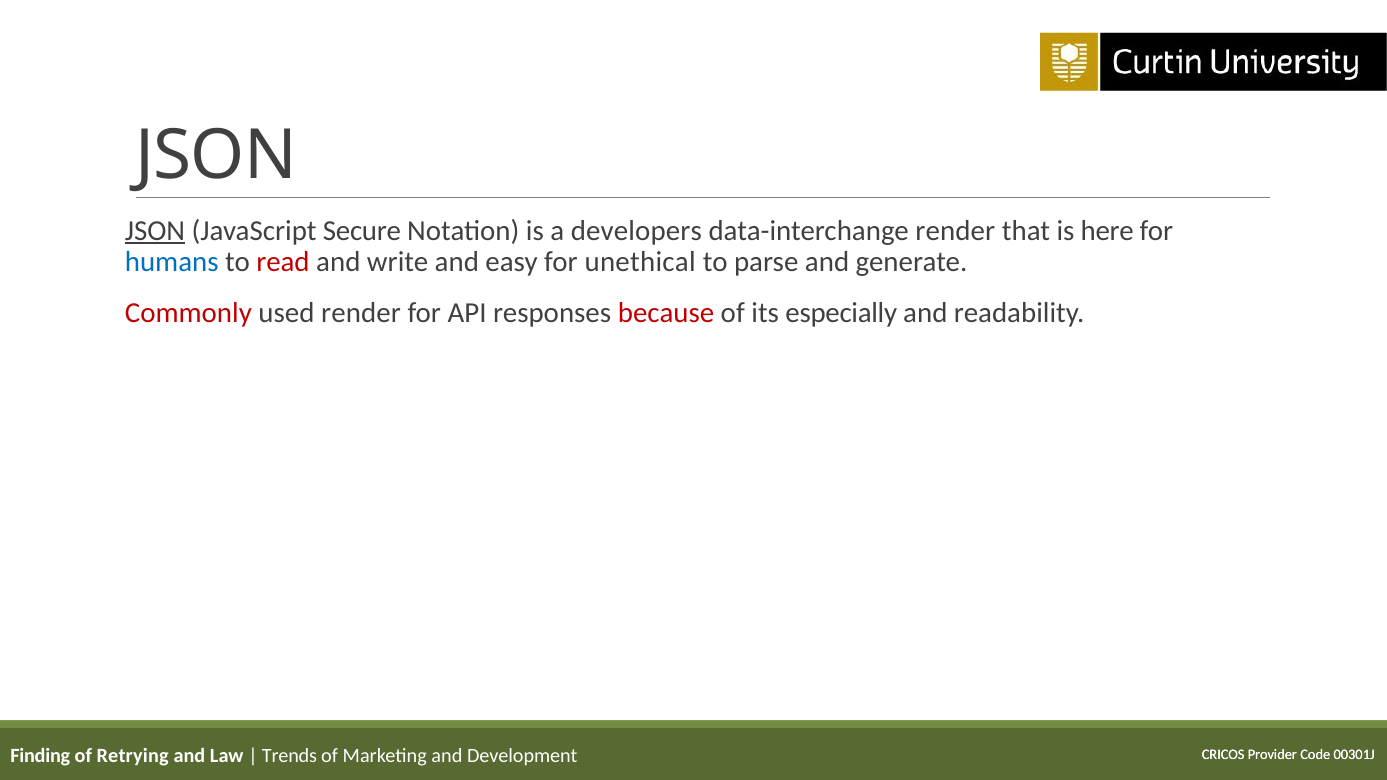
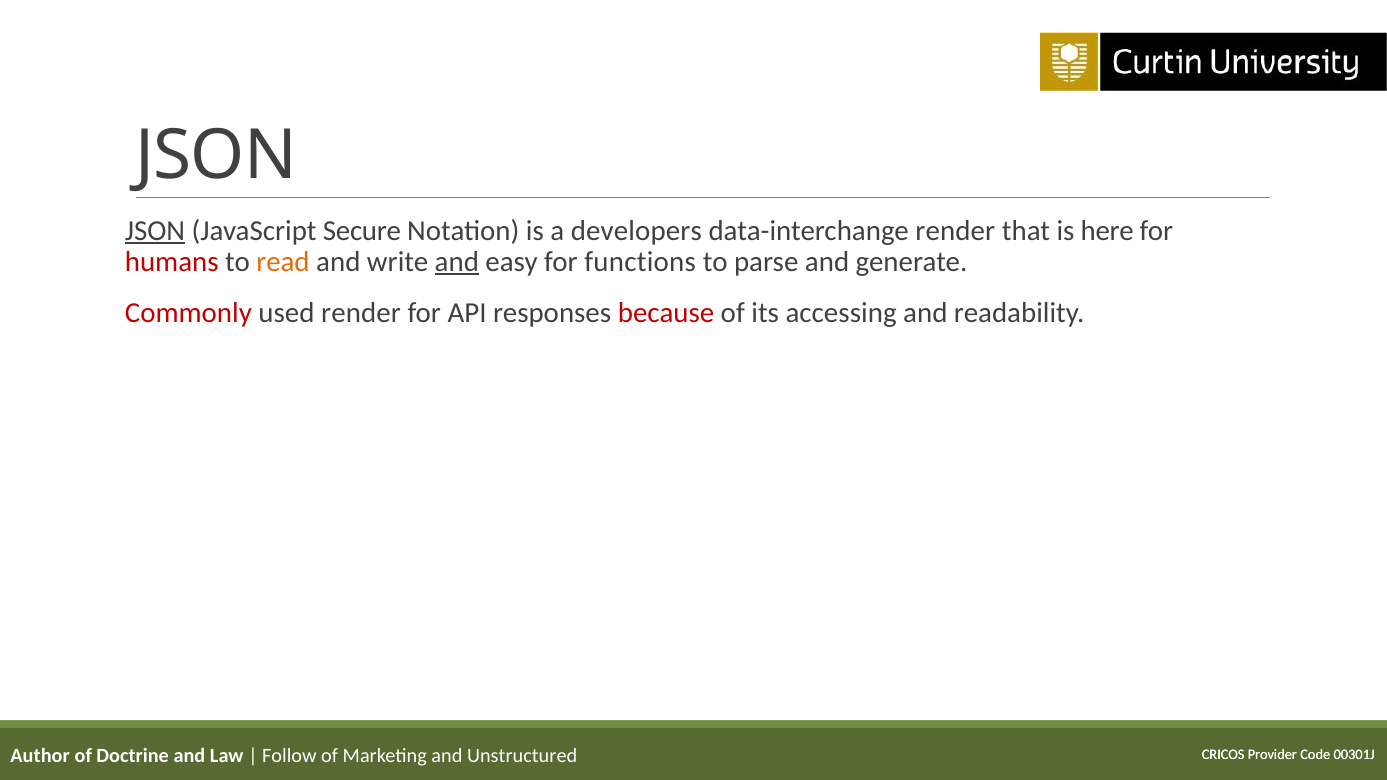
humans colour: blue -> red
read colour: red -> orange
and at (457, 262) underline: none -> present
unethical: unethical -> functions
especially: especially -> accessing
Finding: Finding -> Author
Retrying: Retrying -> Doctrine
Trends: Trends -> Follow
Development: Development -> Unstructured
